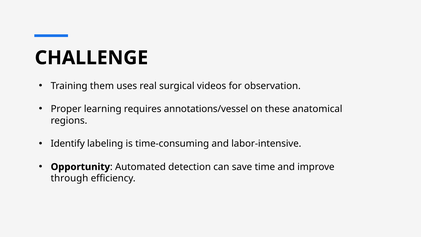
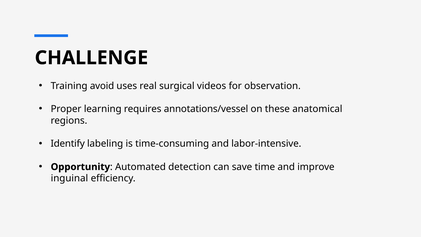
them: them -> avoid
through: through -> inguinal
